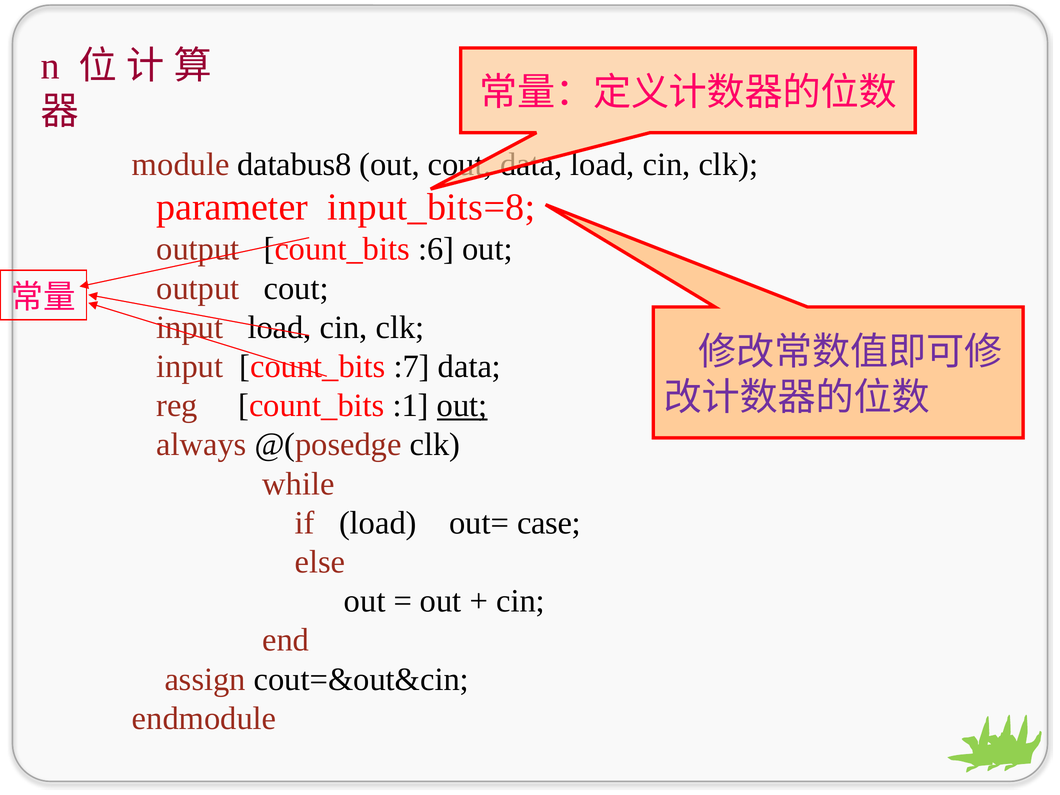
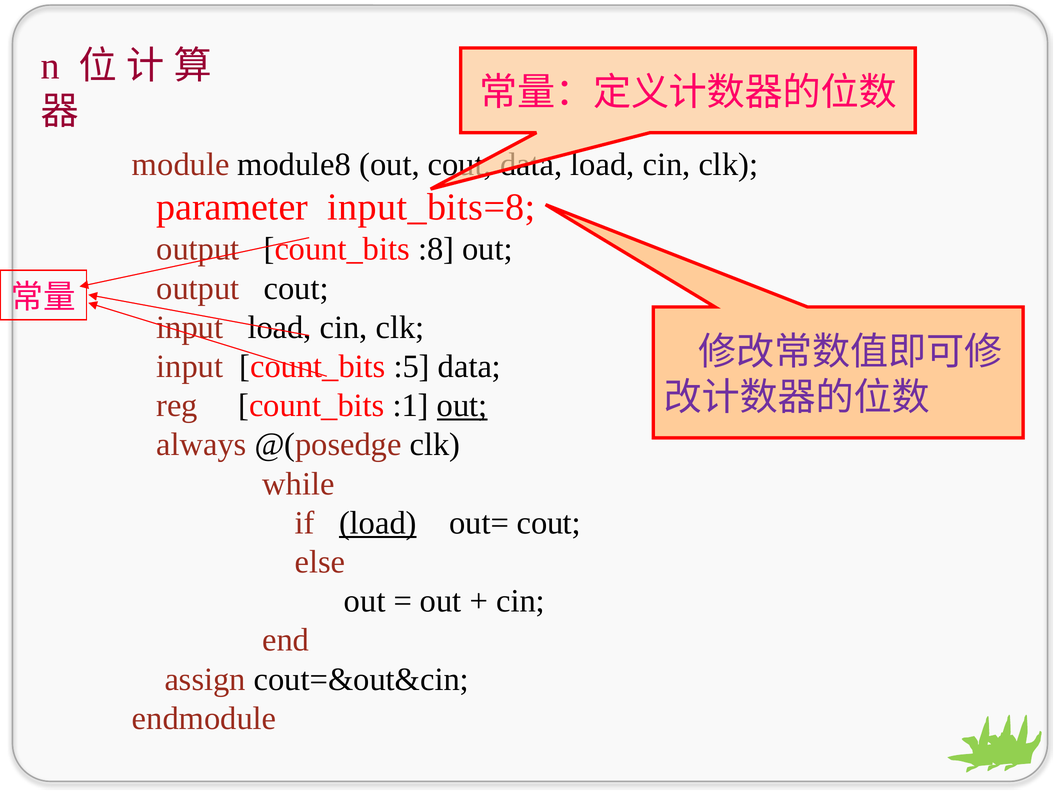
databus8: databus8 -> module8
:6: :6 -> :8
:7: :7 -> :5
load at (378, 523) underline: none -> present
out= case: case -> cout
